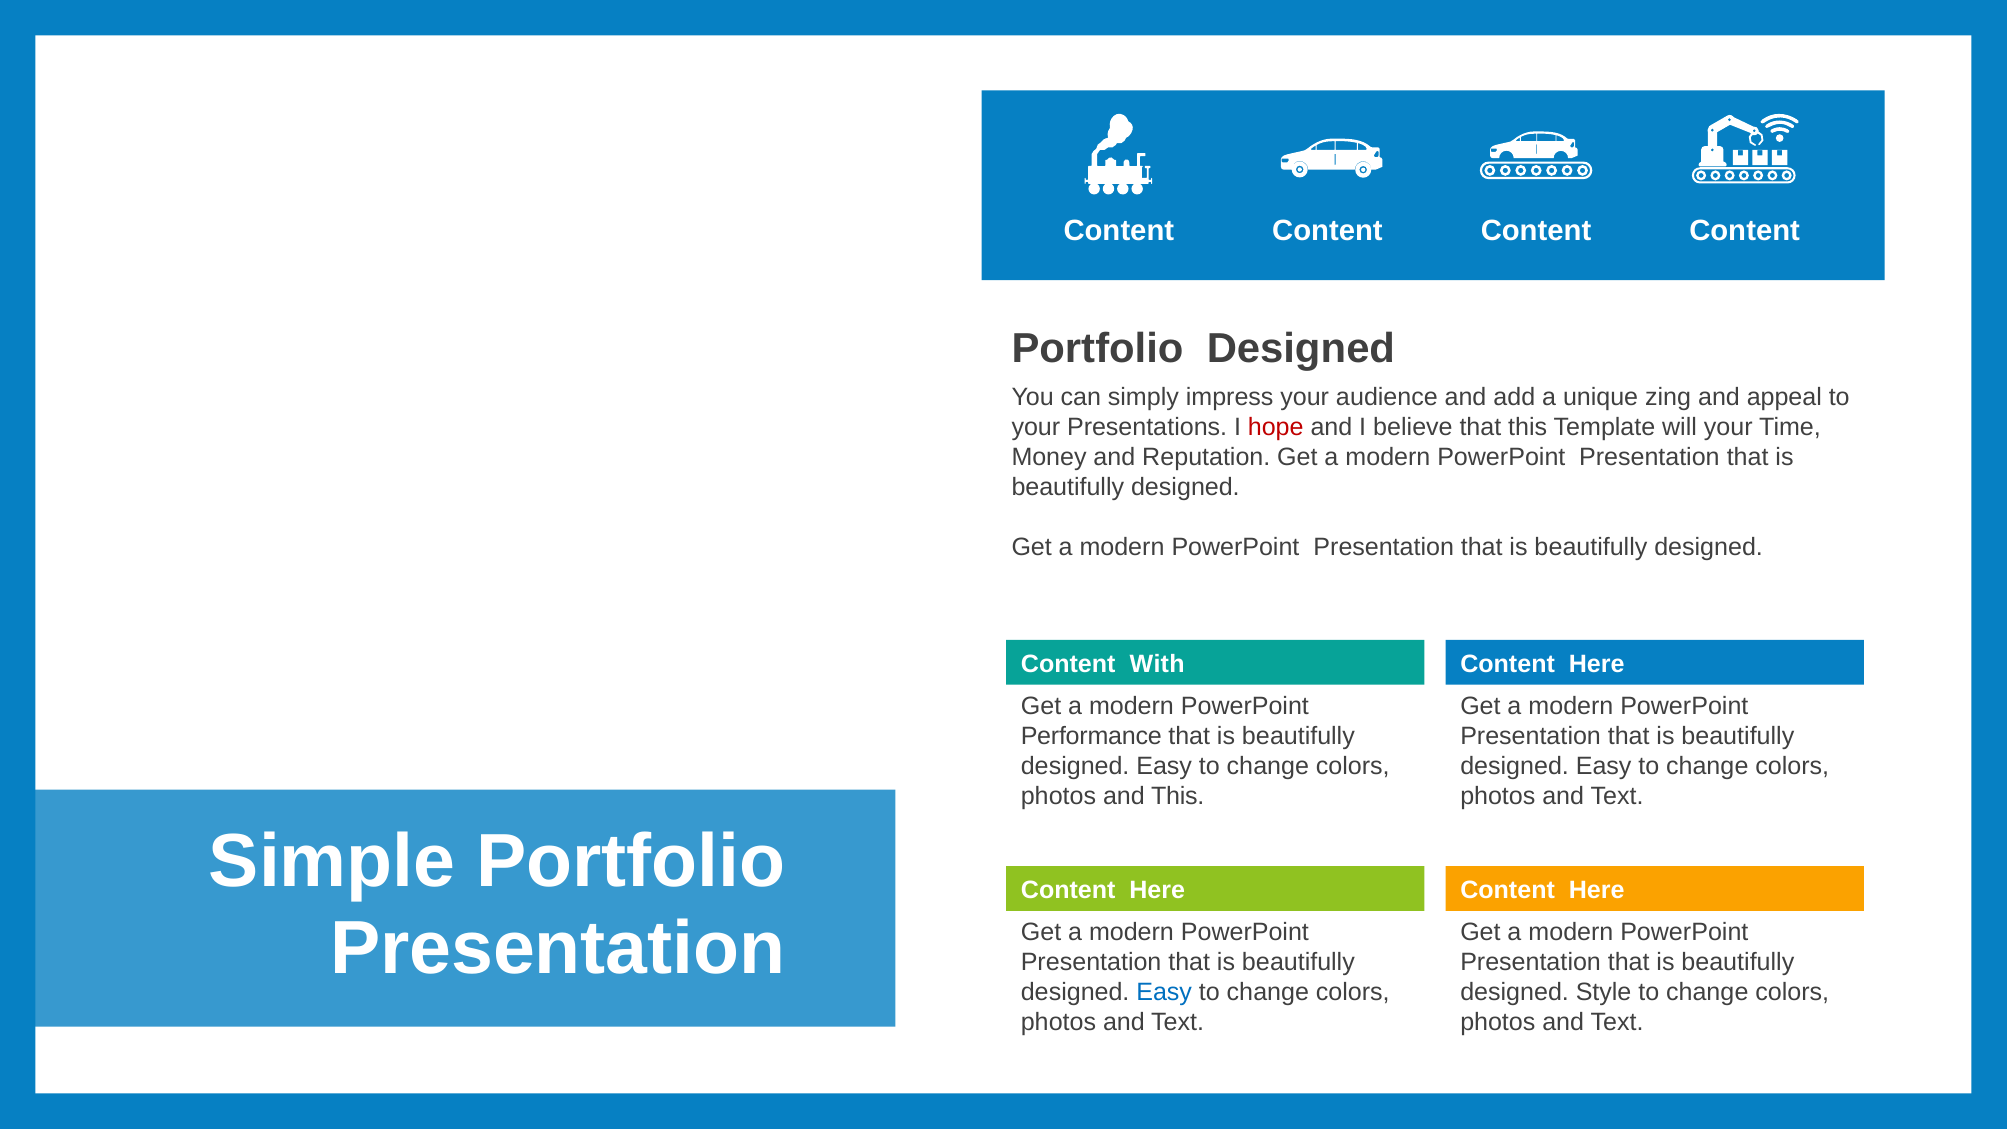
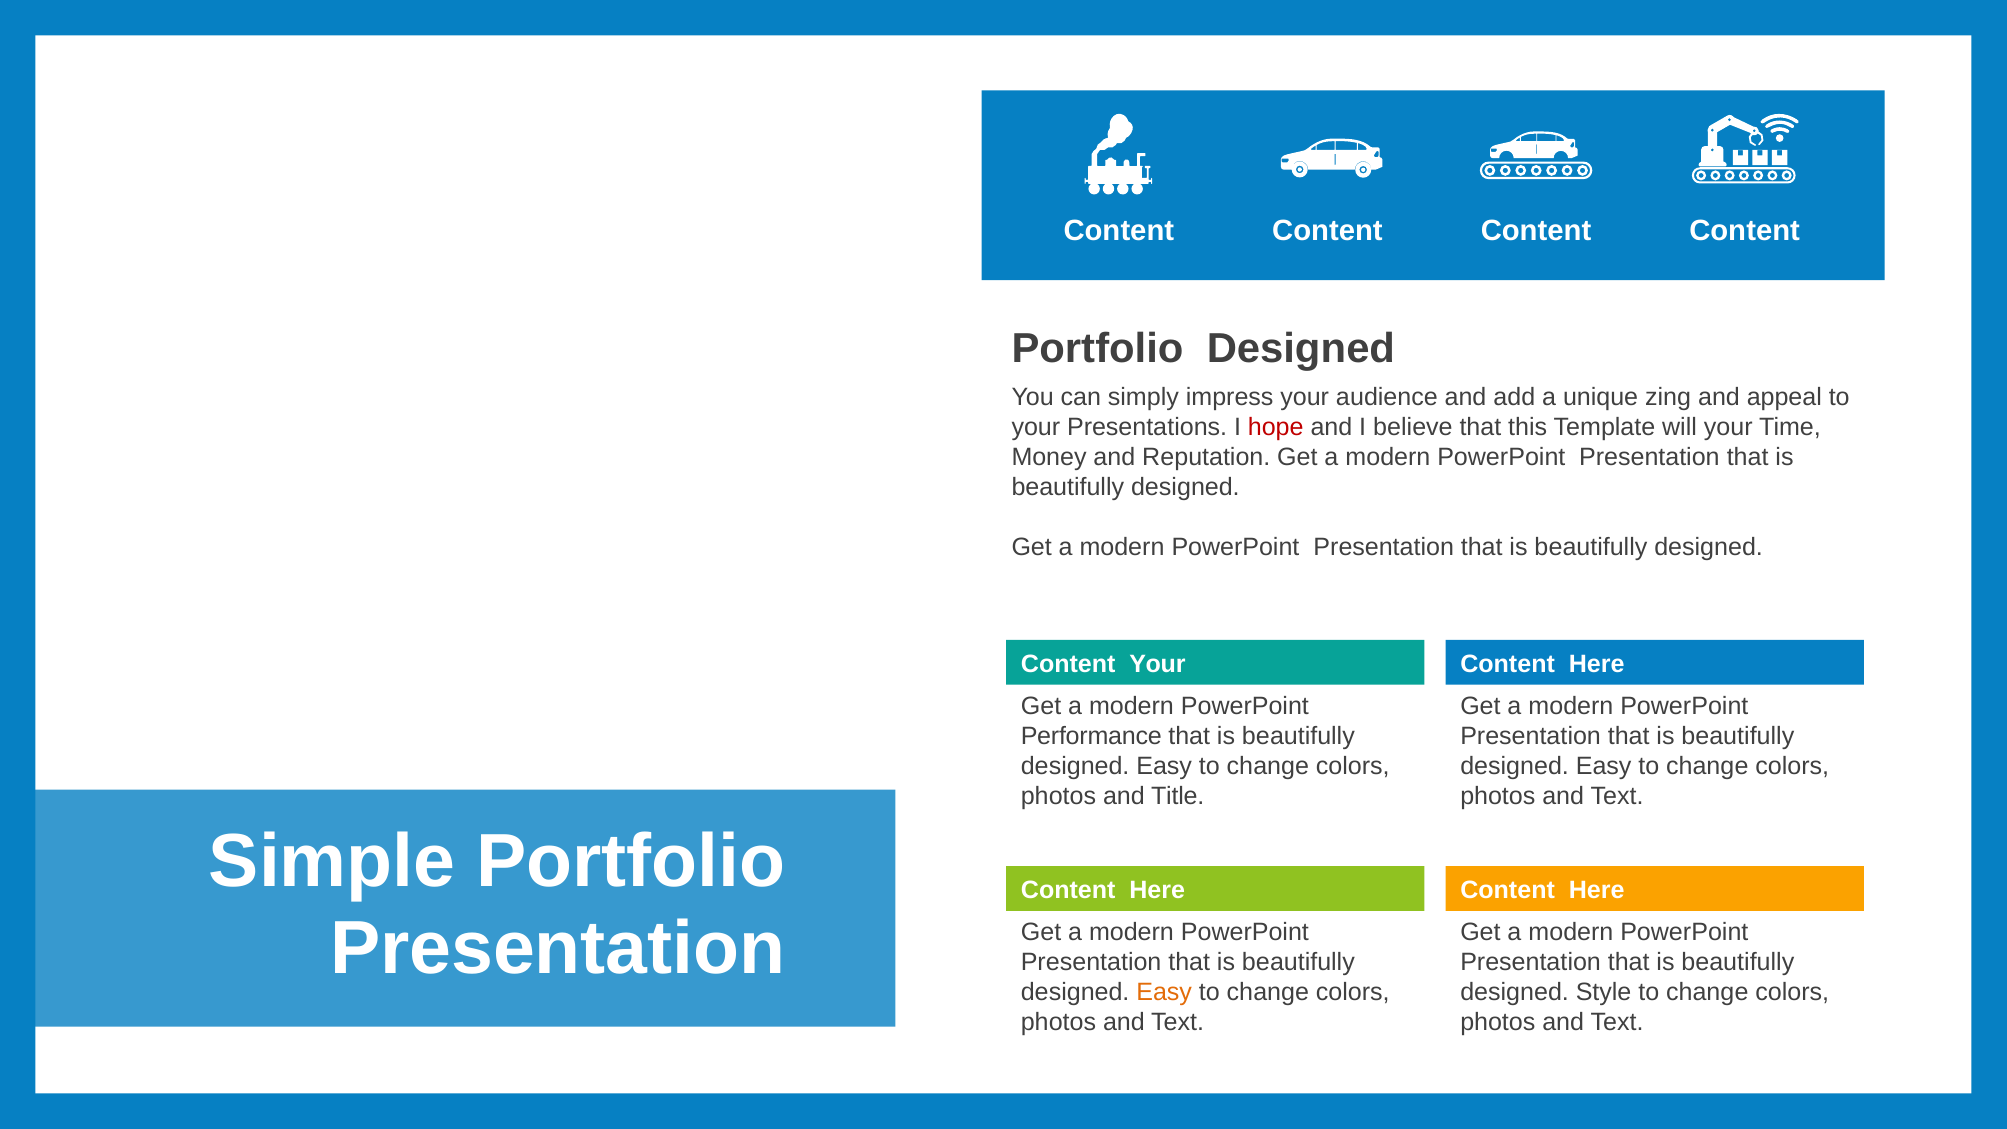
Content With: With -> Your
and This: This -> Title
Easy at (1164, 993) colour: blue -> orange
